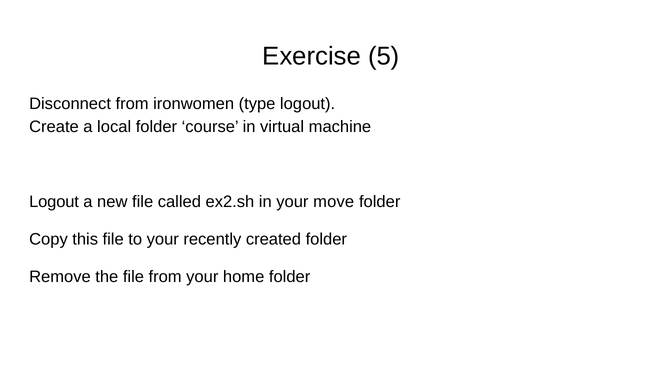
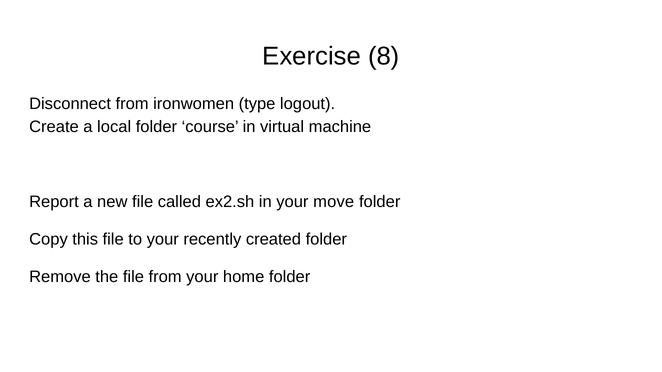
5: 5 -> 8
Logout at (54, 202): Logout -> Report
